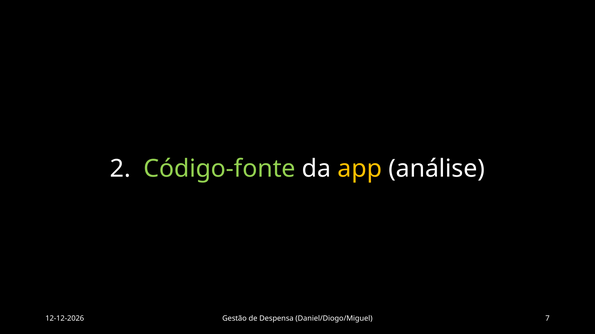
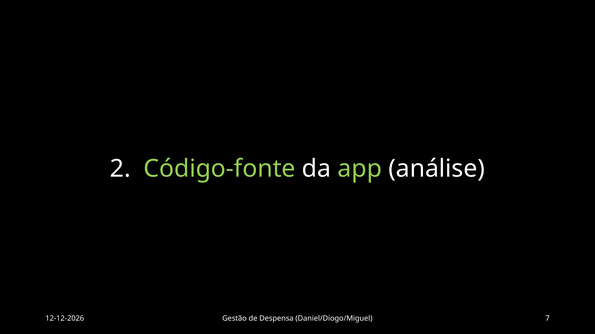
app colour: yellow -> light green
